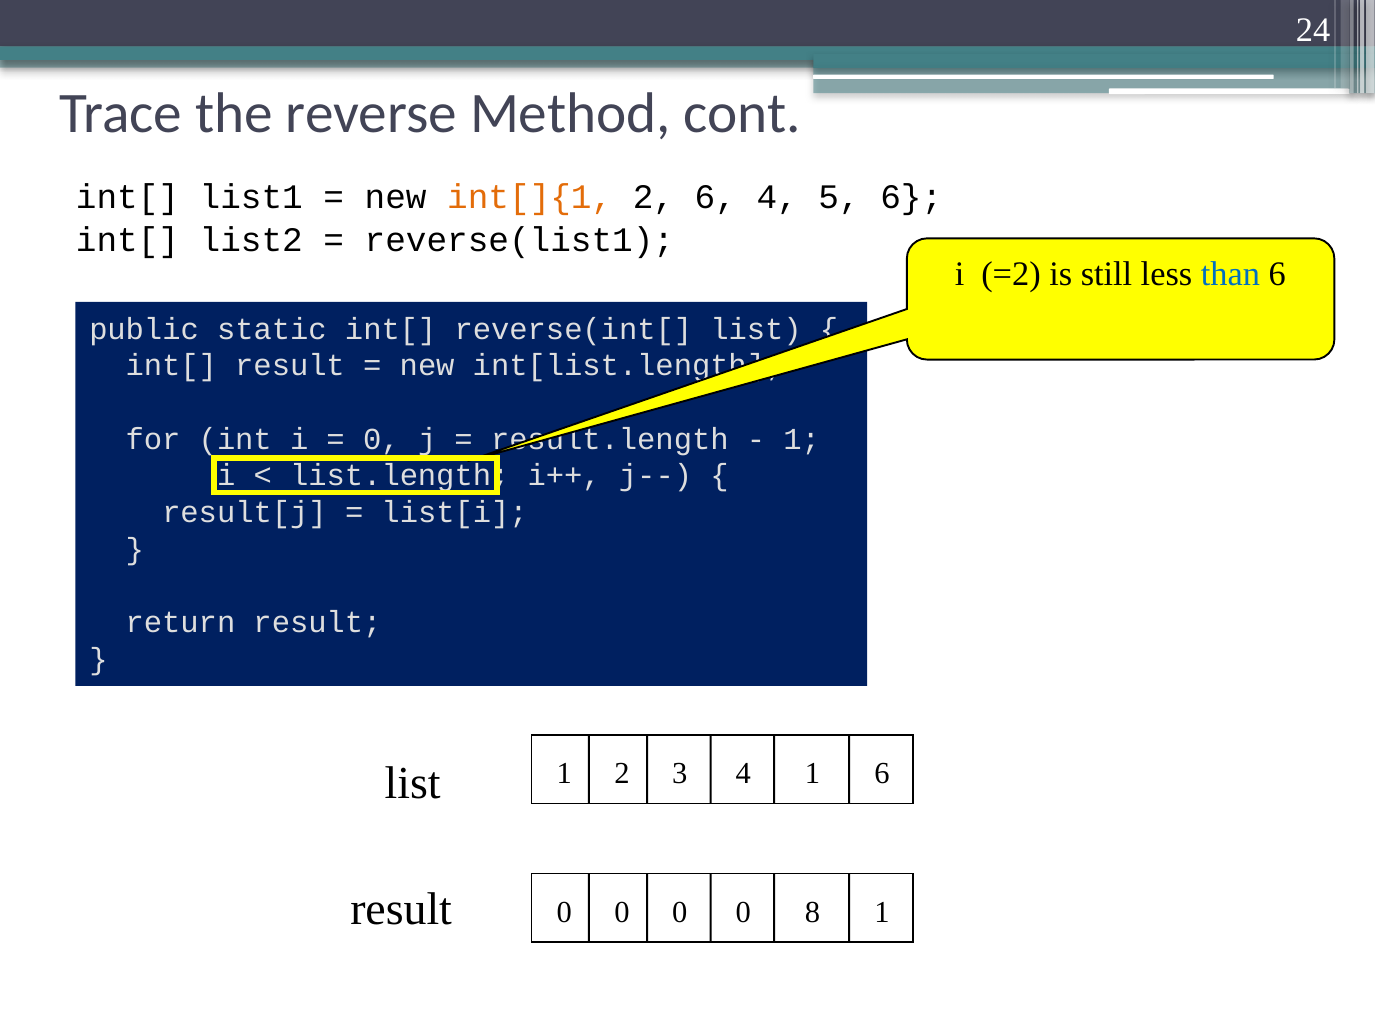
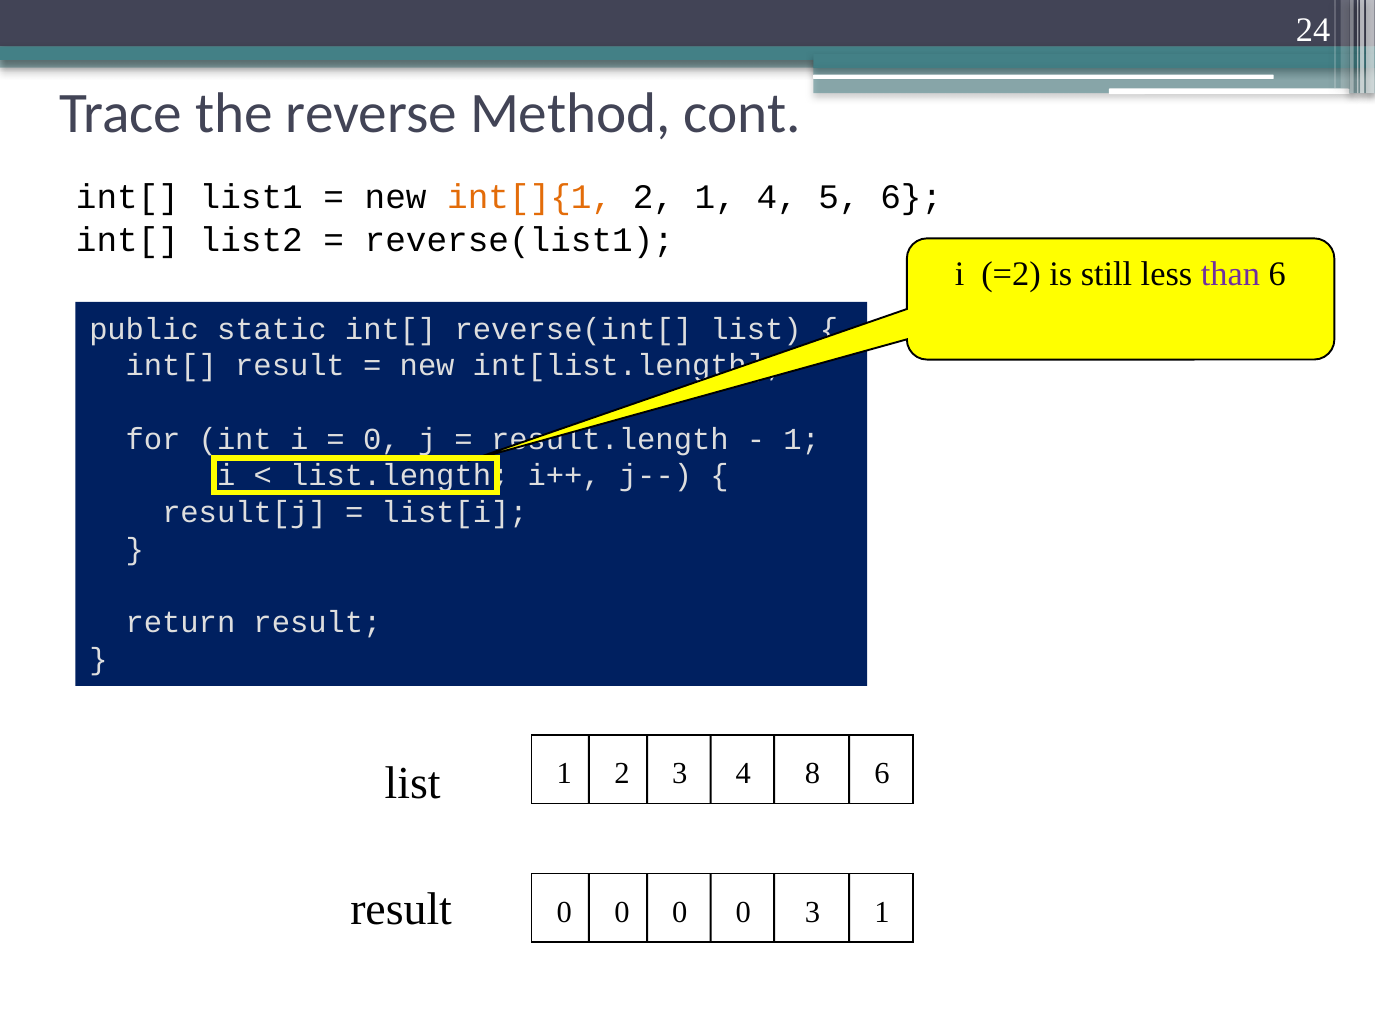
2 6: 6 -> 1
than colour: blue -> purple
4 1: 1 -> 8
0 8: 8 -> 3
